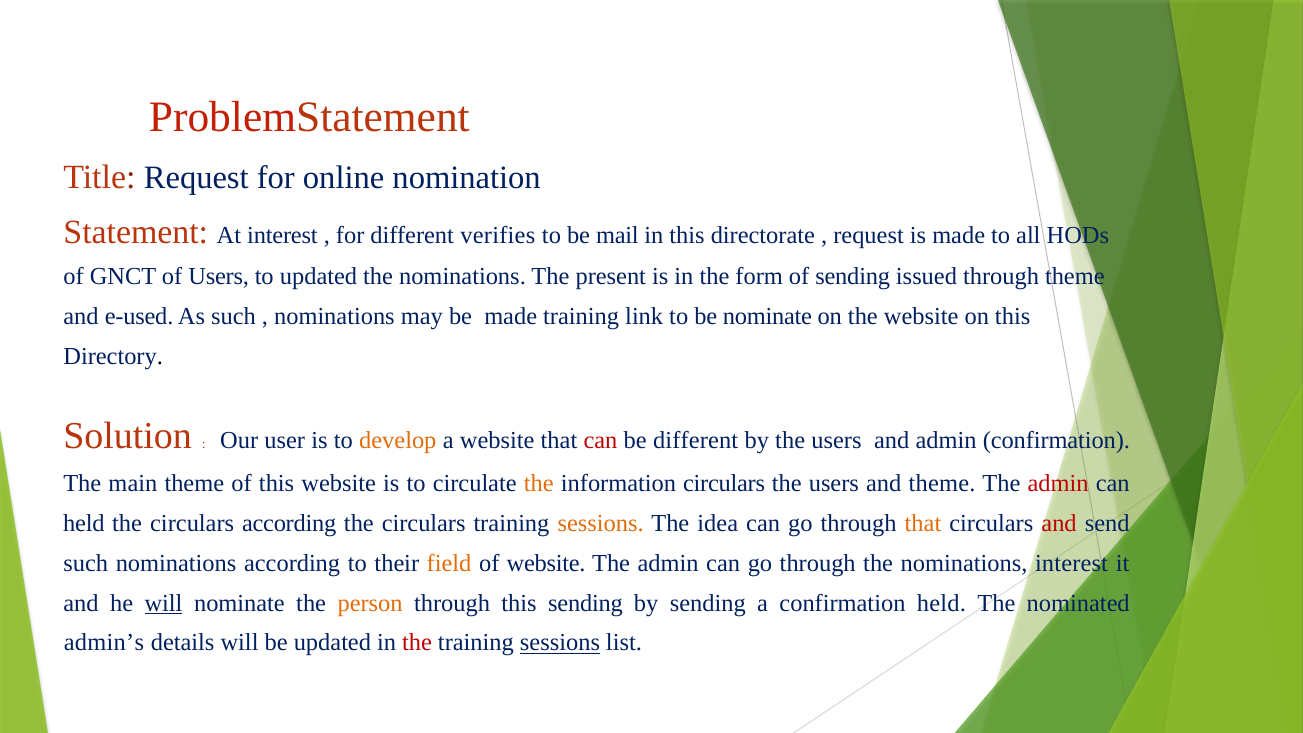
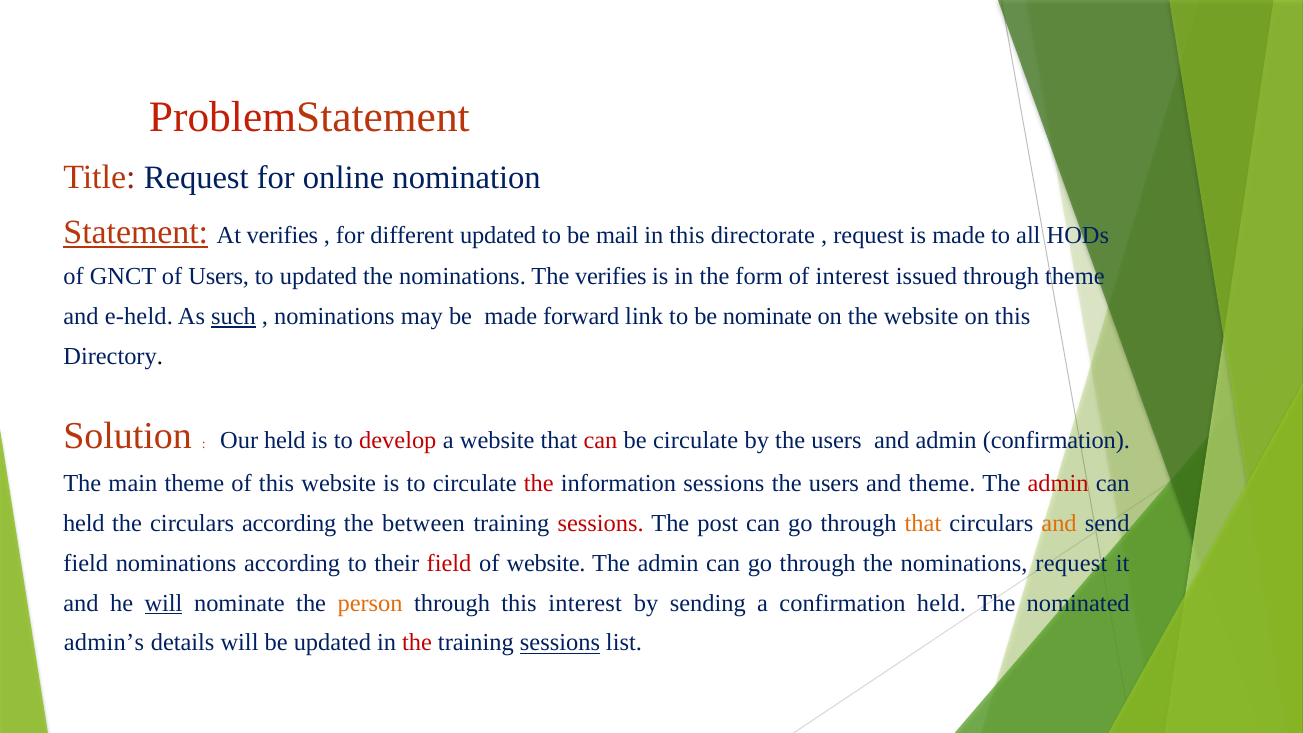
Statement underline: none -> present
At interest: interest -> verifies
different verifies: verifies -> updated
The present: present -> verifies
of sending: sending -> interest
e-used: e-used -> e-held
such at (234, 316) underline: none -> present
made training: training -> forward
Our user: user -> held
develop colour: orange -> red
be different: different -> circulate
the at (539, 483) colour: orange -> red
information circulars: circulars -> sessions
circulars at (424, 523): circulars -> between
sessions at (601, 523) colour: orange -> red
idea: idea -> post
and at (1059, 523) colour: red -> orange
such at (86, 563): such -> field
field at (449, 563) colour: orange -> red
nominations interest: interest -> request
this sending: sending -> interest
